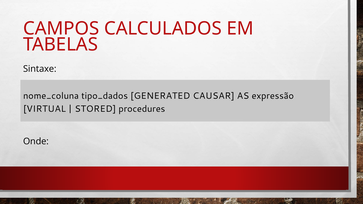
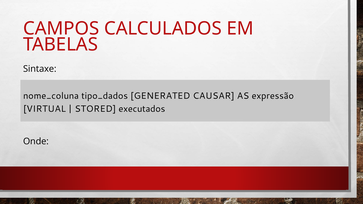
procedures: procedures -> executados
